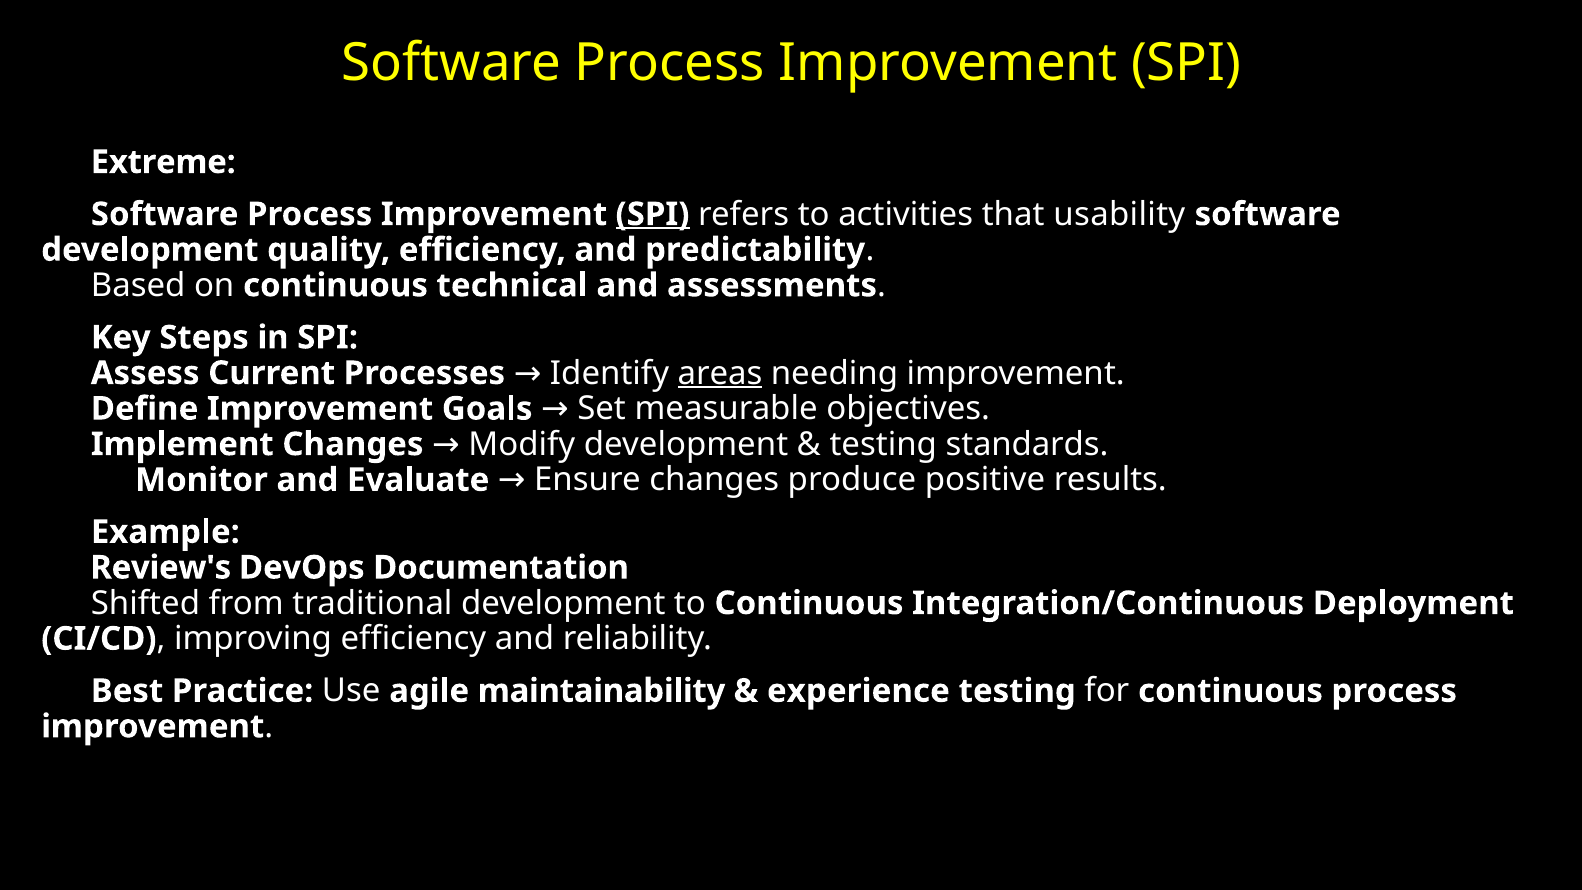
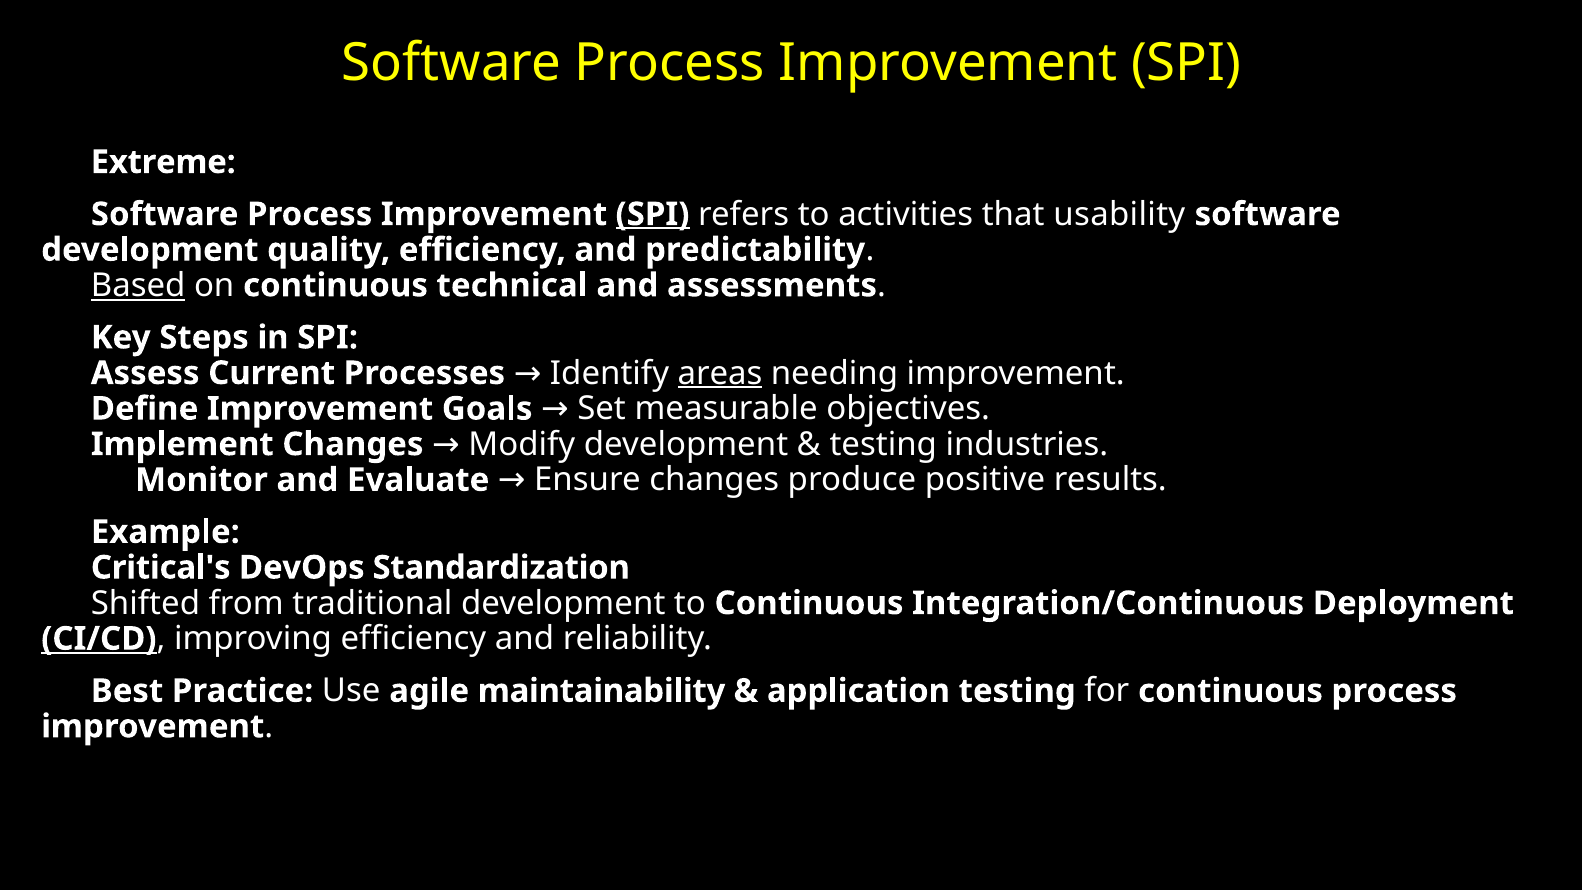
Based underline: none -> present
standards: standards -> industries
Review's: Review's -> Critical's
Documentation: Documentation -> Standardization
CI/CD underline: none -> present
experience: experience -> application
